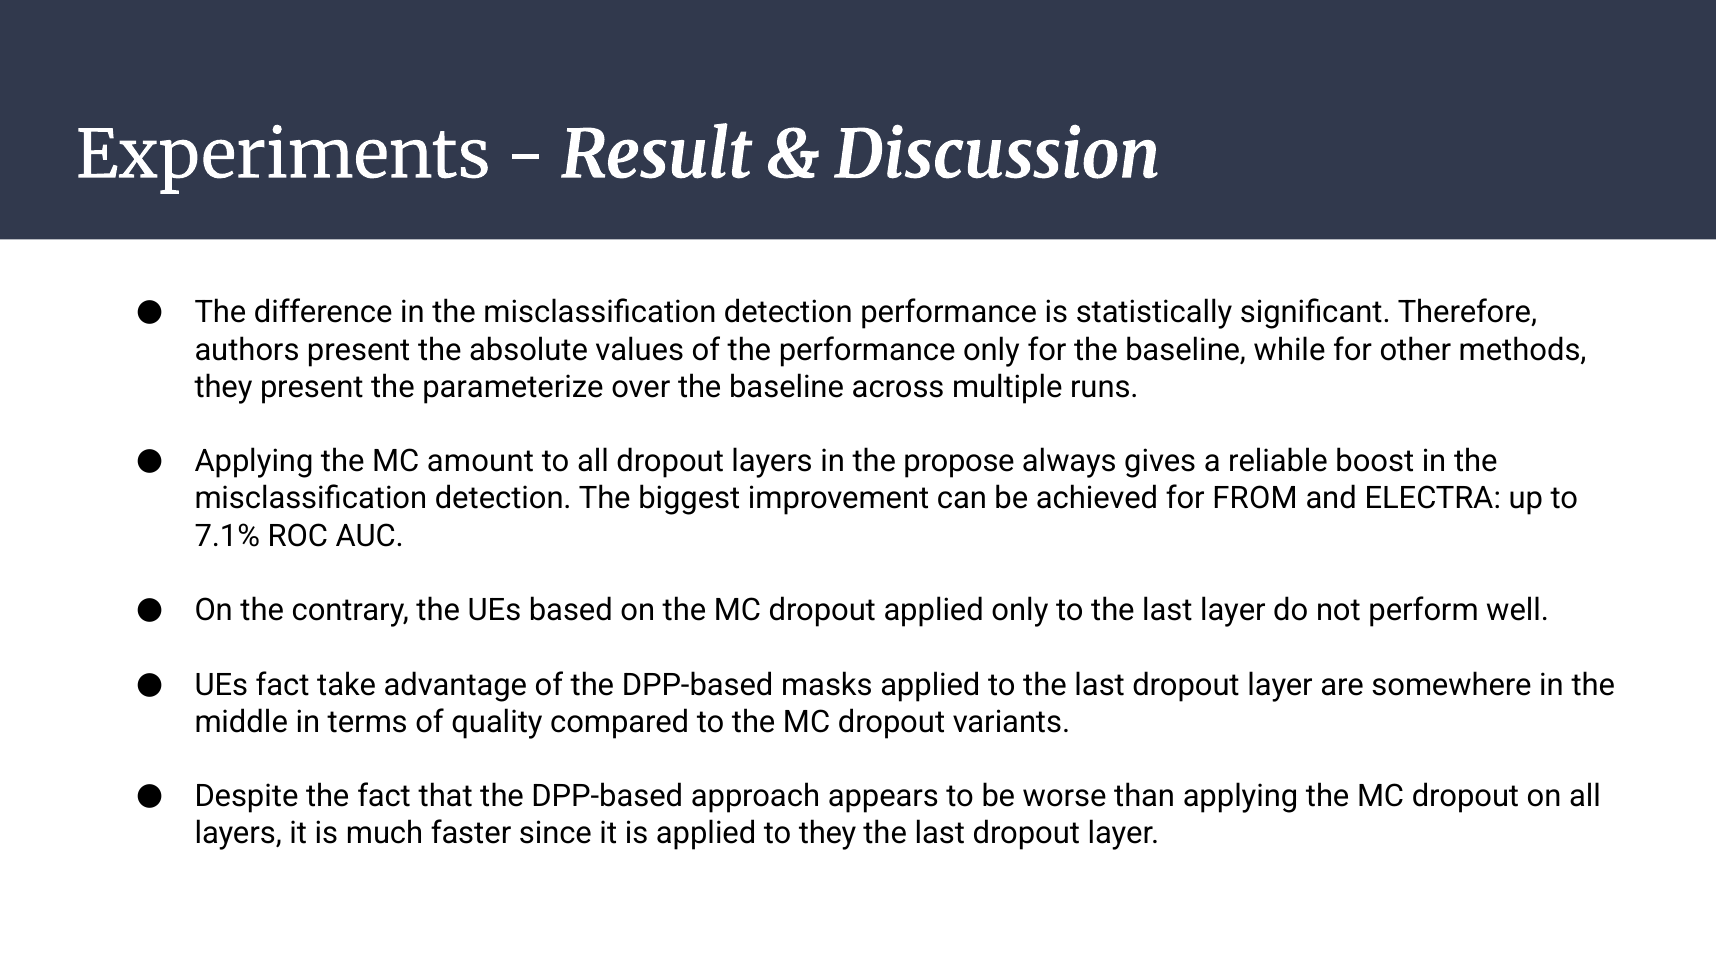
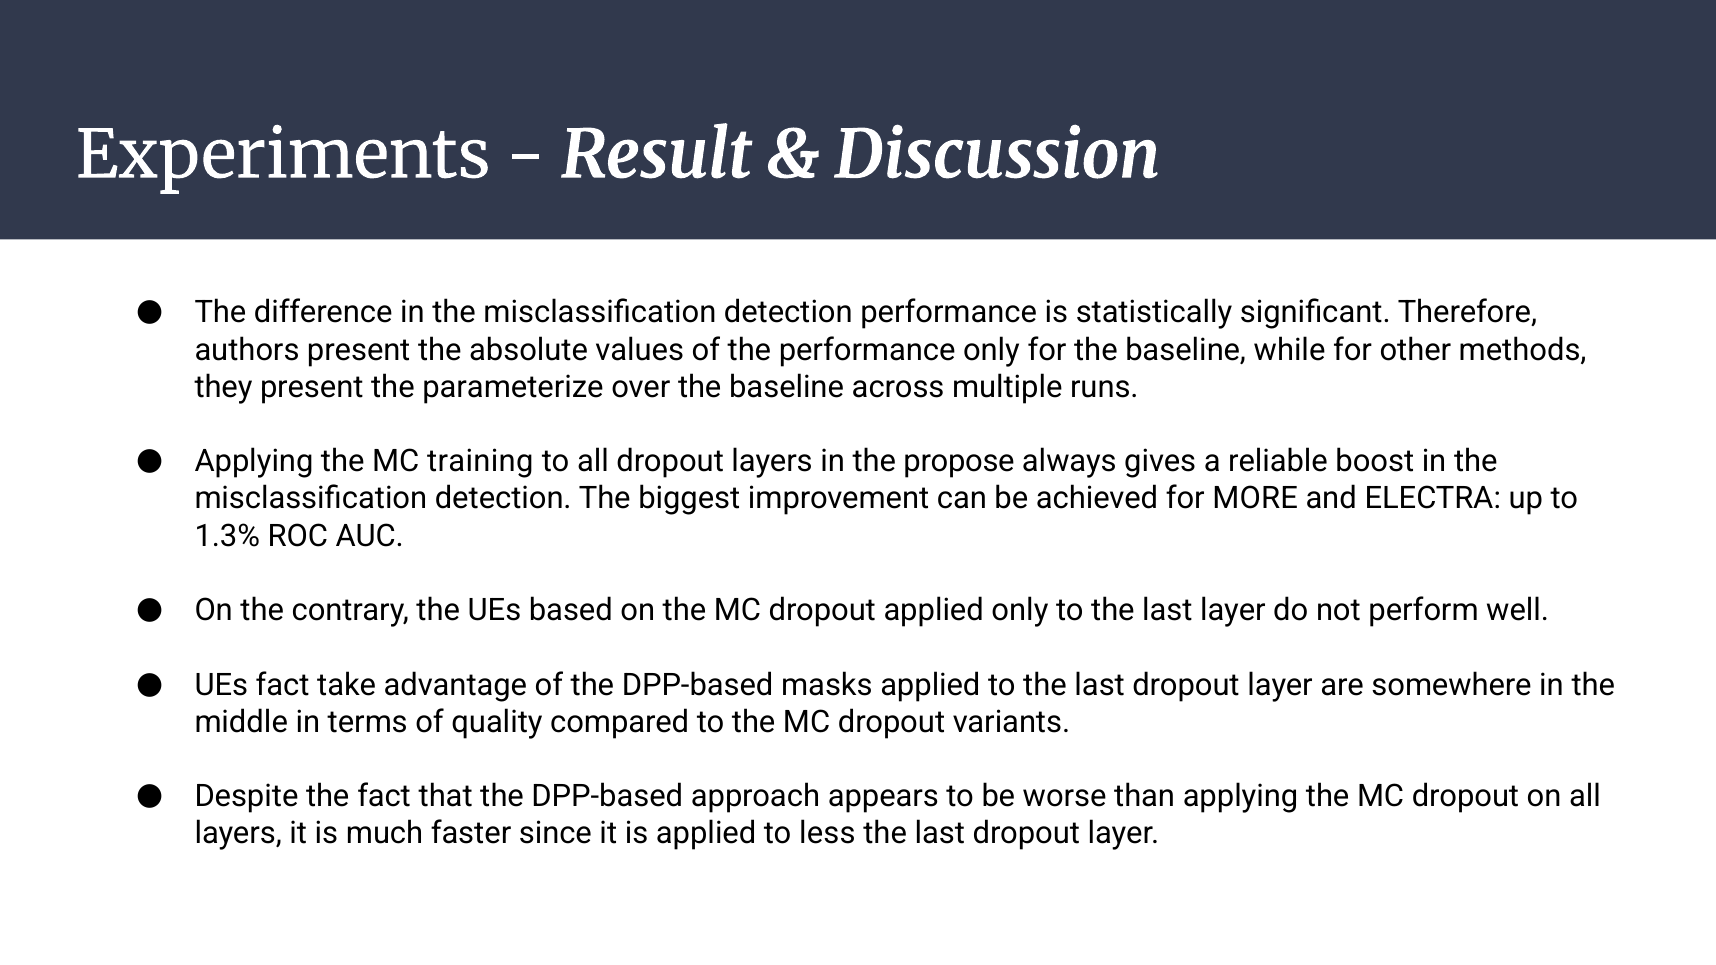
amount: amount -> training
FROM: FROM -> MORE
7.1%: 7.1% -> 1.3%
to they: they -> less
